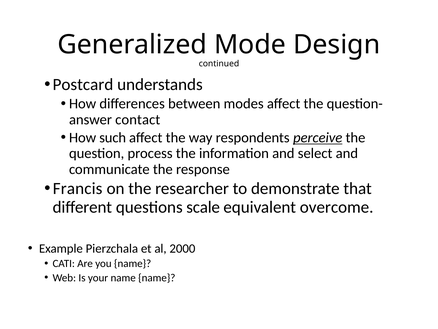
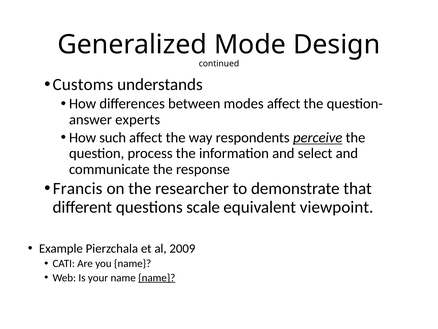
Postcard: Postcard -> Customs
contact: contact -> experts
overcome: overcome -> viewpoint
2000: 2000 -> 2009
name at (157, 277) underline: none -> present
